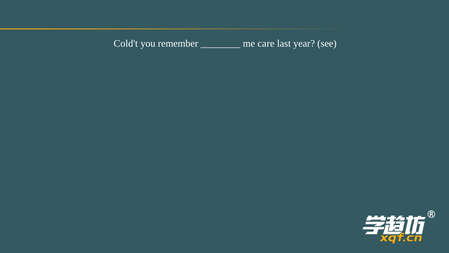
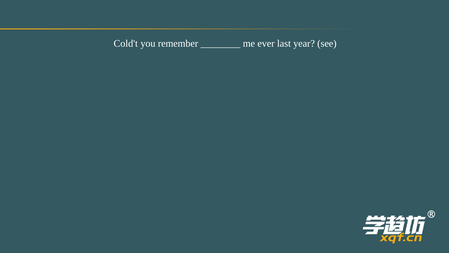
care: care -> ever
